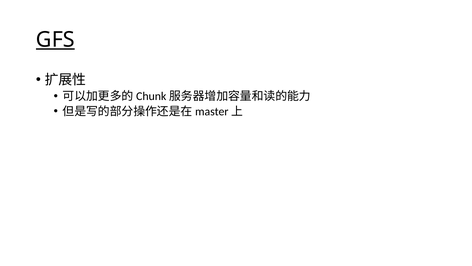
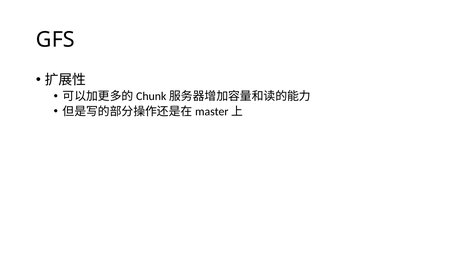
GFS underline: present -> none
